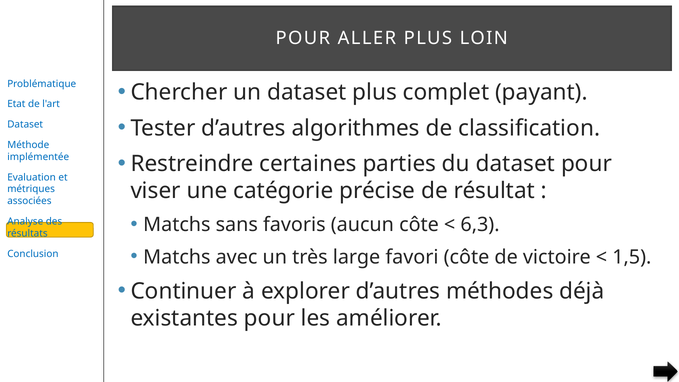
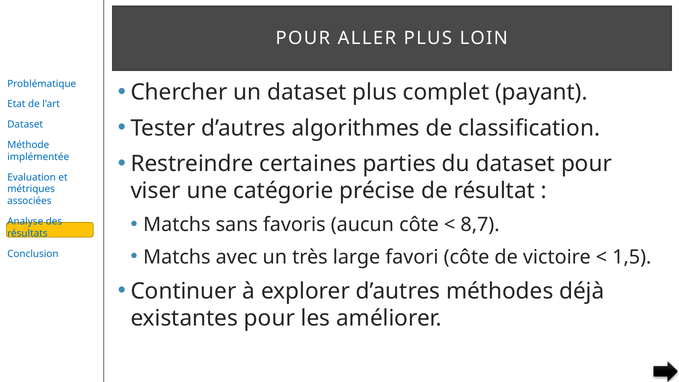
6,3: 6,3 -> 8,7
